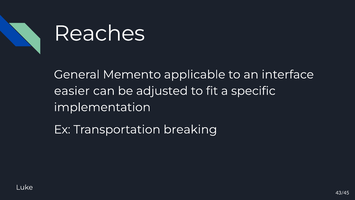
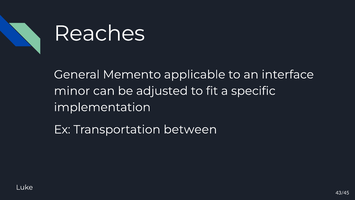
easier: easier -> minor
breaking: breaking -> between
